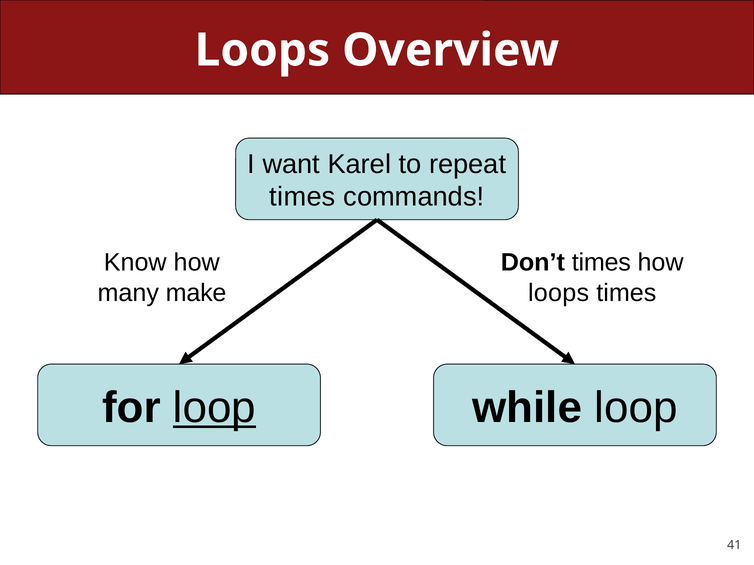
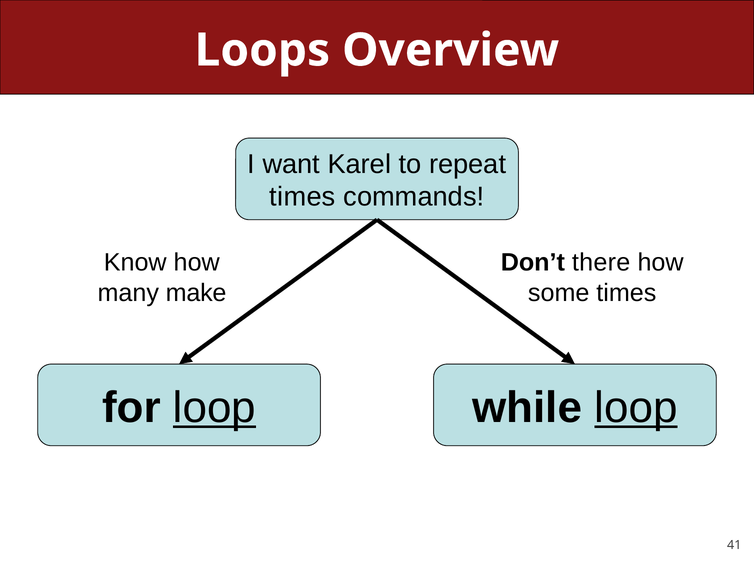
Don’t times: times -> there
loops at (559, 293): loops -> some
loop at (636, 408) underline: none -> present
